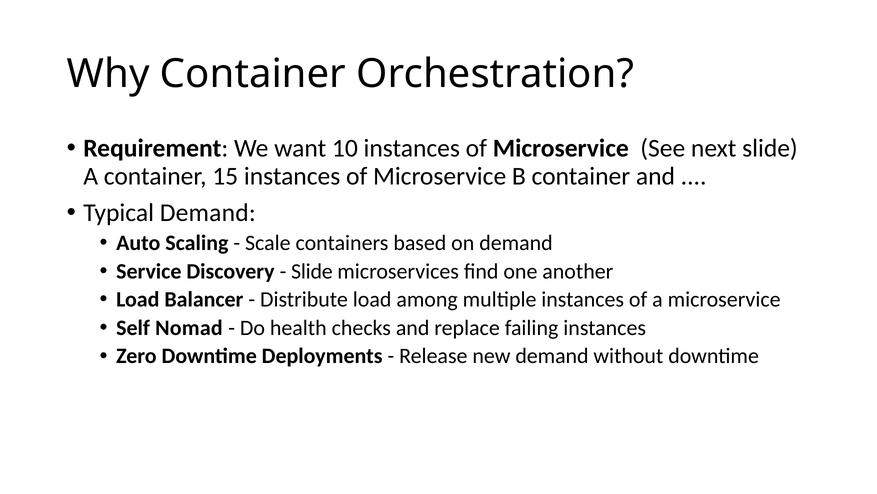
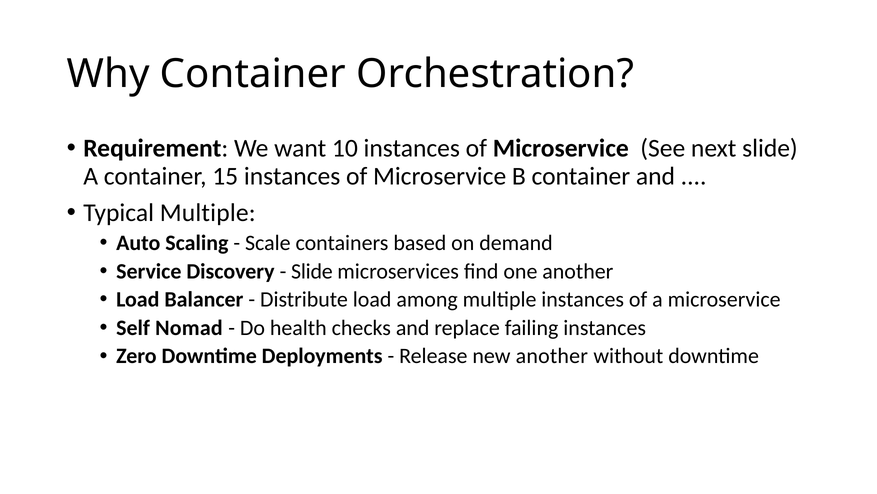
Typical Demand: Demand -> Multiple
new demand: demand -> another
